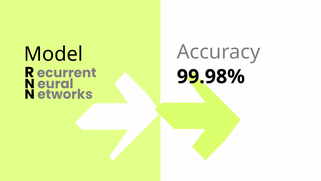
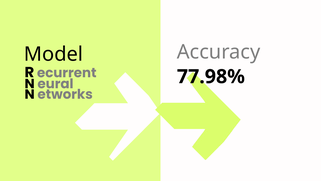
99.98%: 99.98% -> 77.98%
